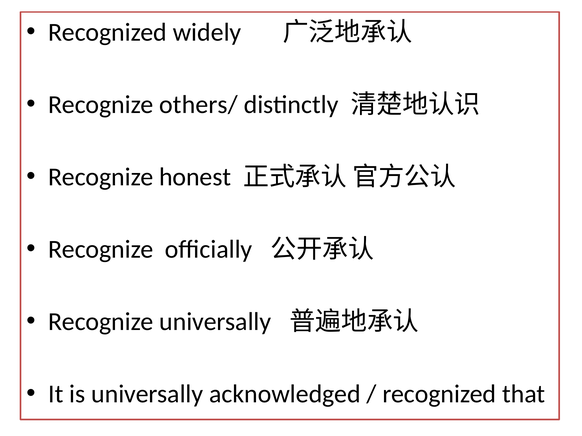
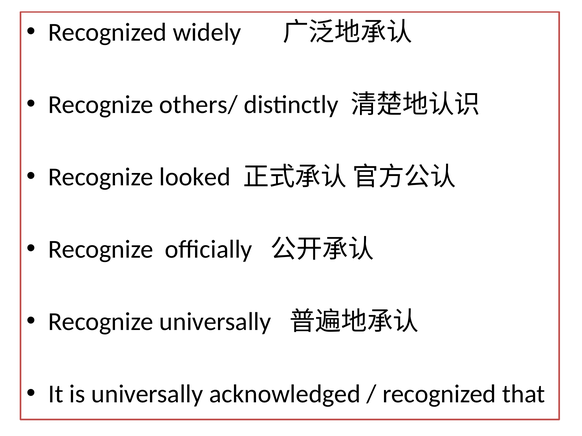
honest: honest -> looked
